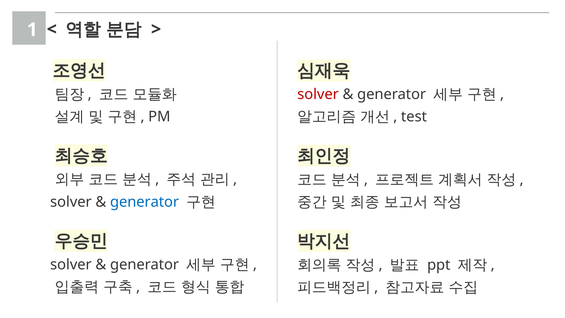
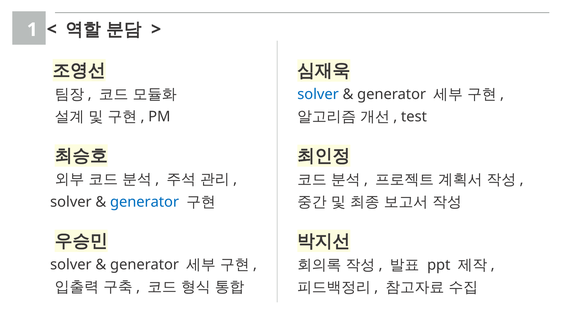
solver at (318, 94) colour: red -> blue
